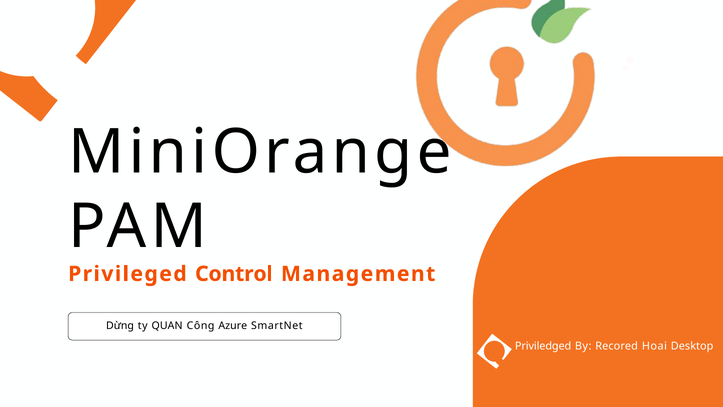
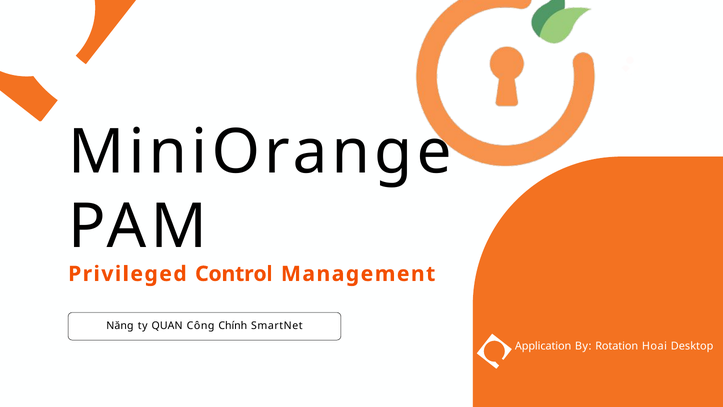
Dừng: Dừng -> Năng
Azure: Azure -> Chính
Priviledged: Priviledged -> Application
Recored: Recored -> Rotation
